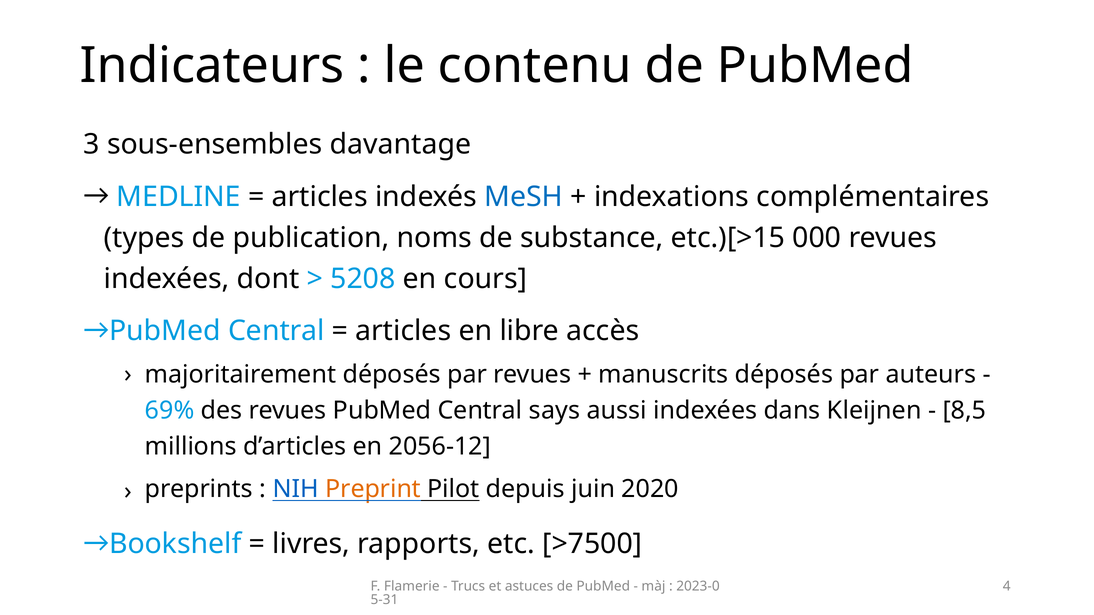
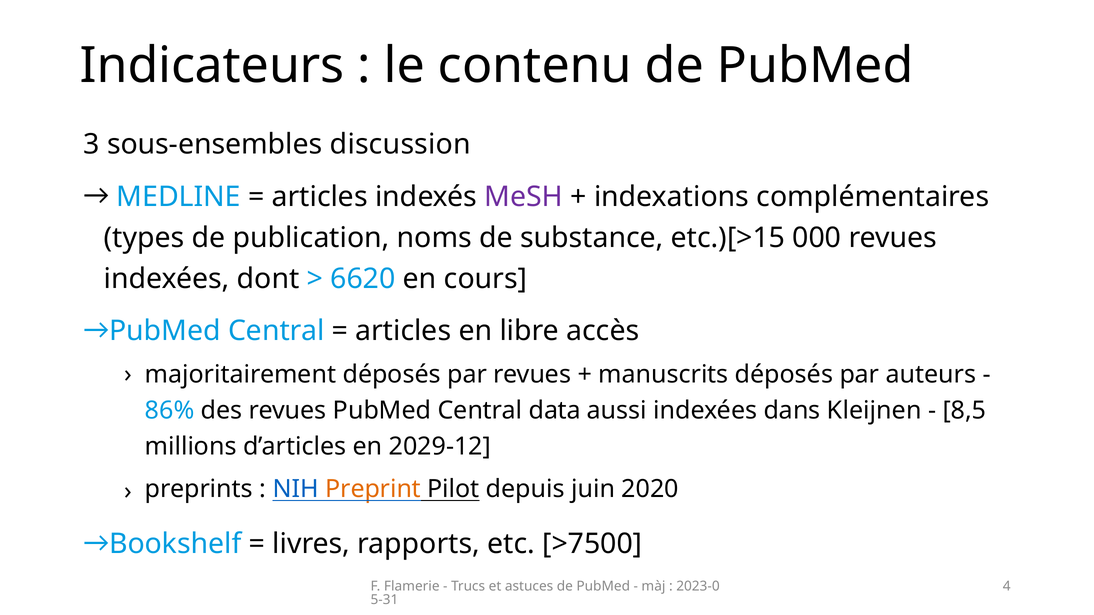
davantage: davantage -> discussion
MeSH colour: blue -> purple
5208: 5208 -> 6620
69%: 69% -> 86%
says: says -> data
2056-12: 2056-12 -> 2029-12
